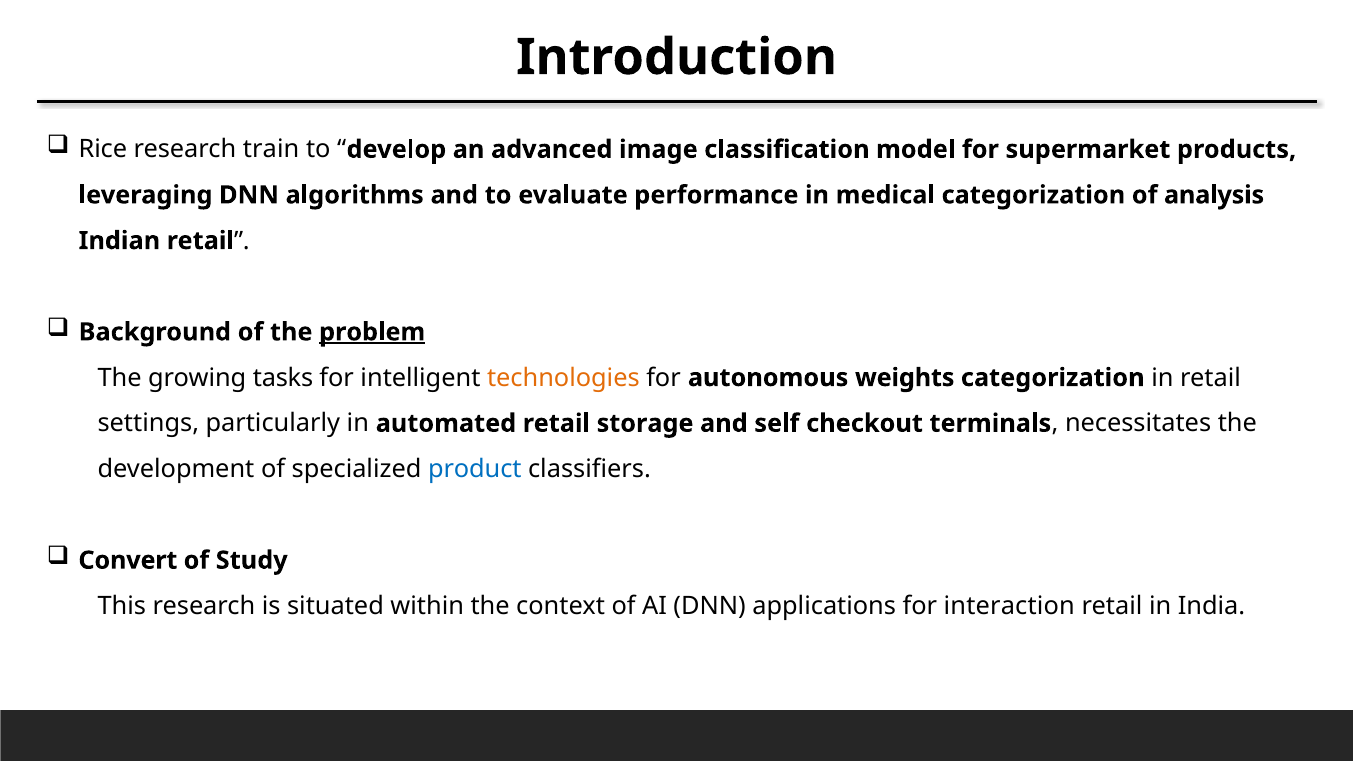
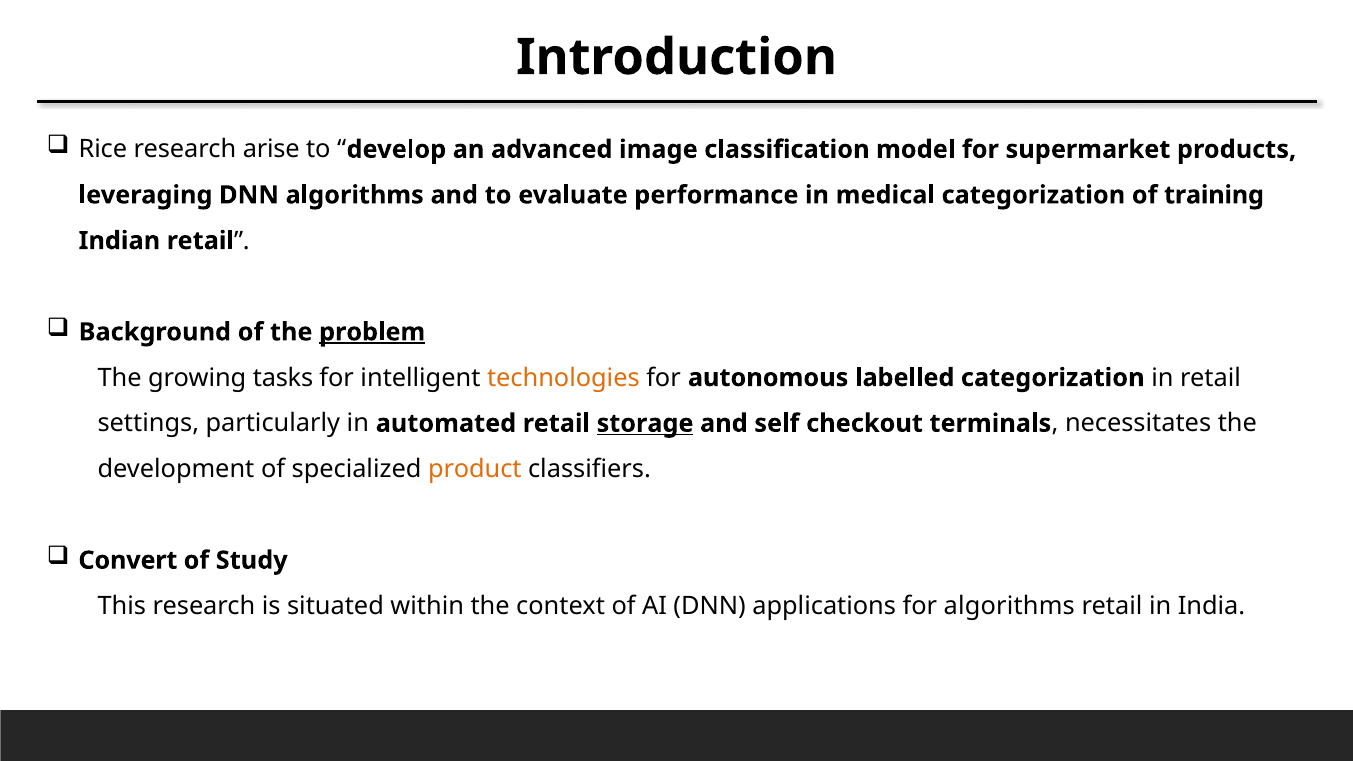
train: train -> arise
analysis: analysis -> training
weights: weights -> labelled
storage underline: none -> present
product colour: blue -> orange
for interaction: interaction -> algorithms
